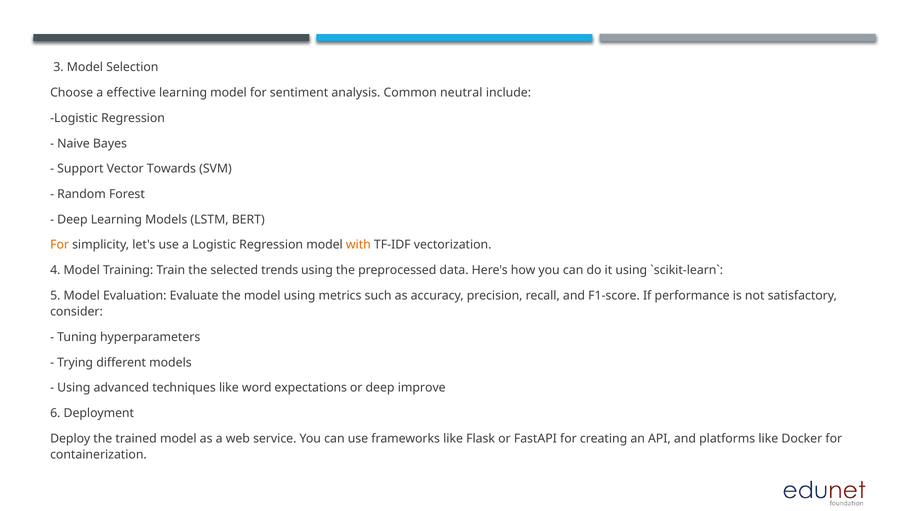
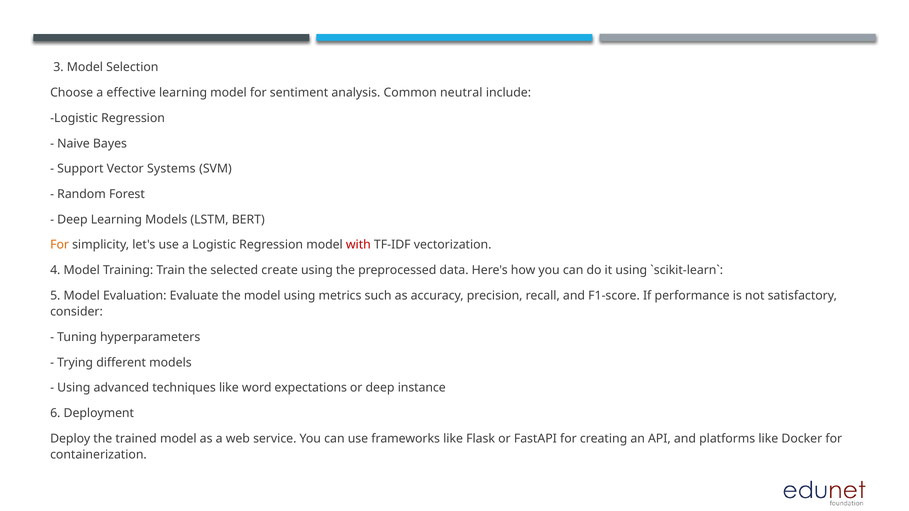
Towards: Towards -> Systems
with colour: orange -> red
trends: trends -> create
improve: improve -> instance
